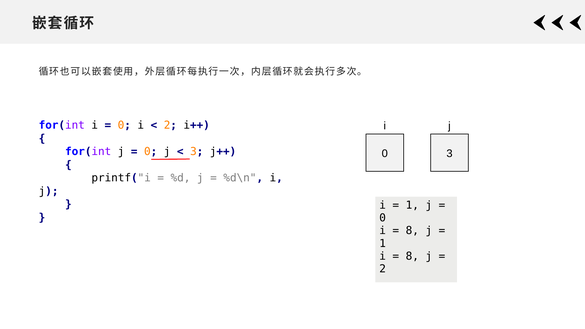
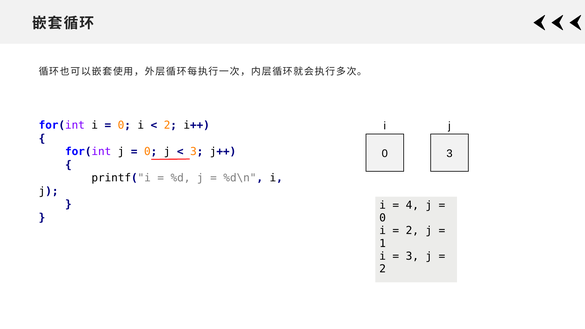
1 at (412, 205): 1 -> 4
8 at (412, 231): 8 -> 2
8 at (412, 256): 8 -> 3
